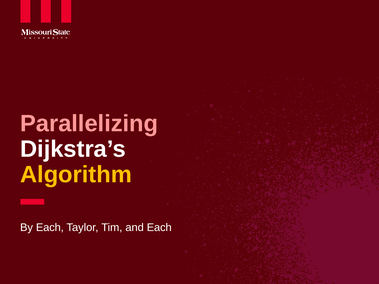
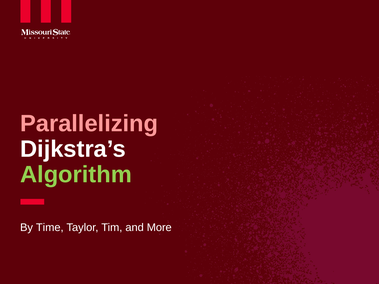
Algorithm colour: yellow -> light green
By Each: Each -> Time
and Each: Each -> More
